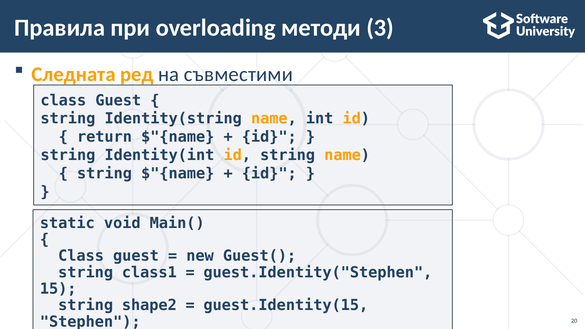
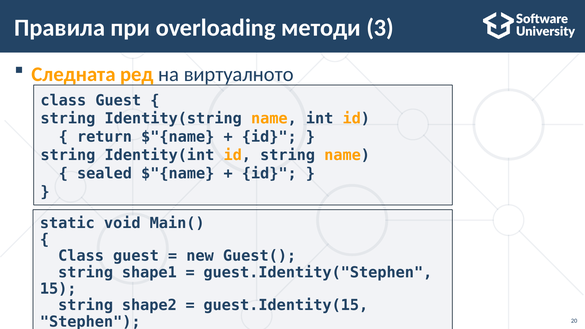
съвместими: съвместими -> виртуалното
string at (104, 173): string -> sealed
class1: class1 -> shape1
